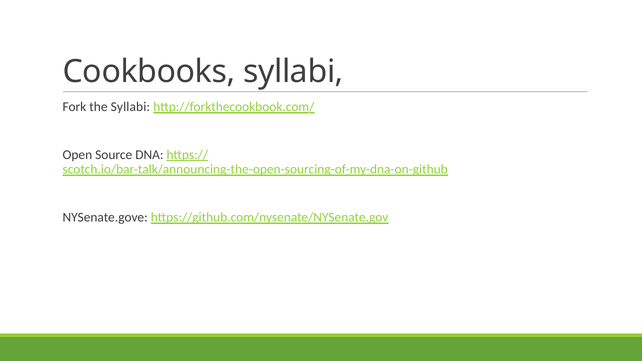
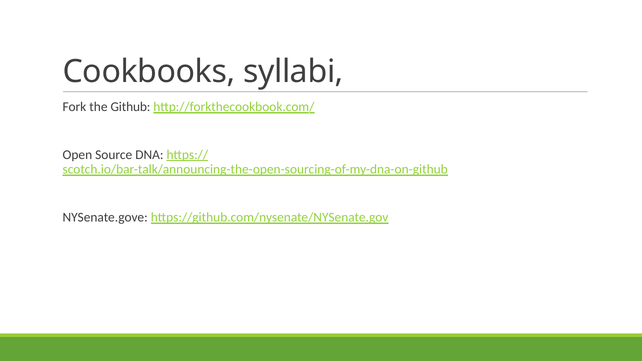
the Syllabi: Syllabi -> Github
